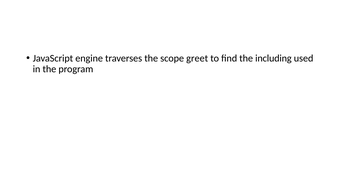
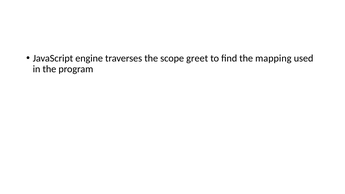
including: including -> mapping
